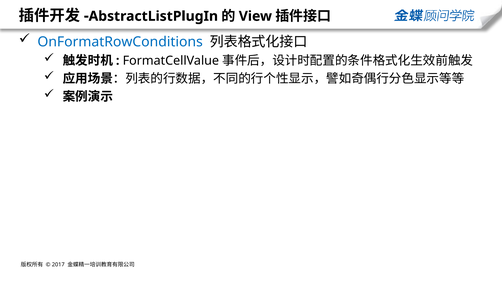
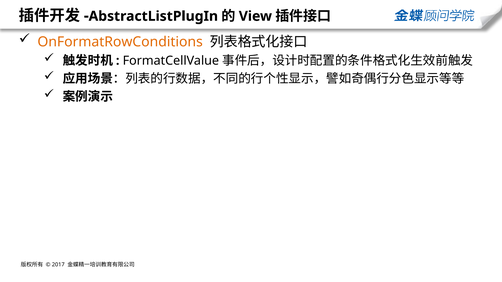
OnFormatRowConditions colour: blue -> orange
